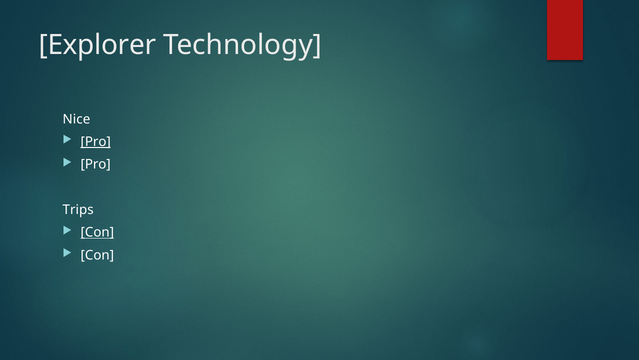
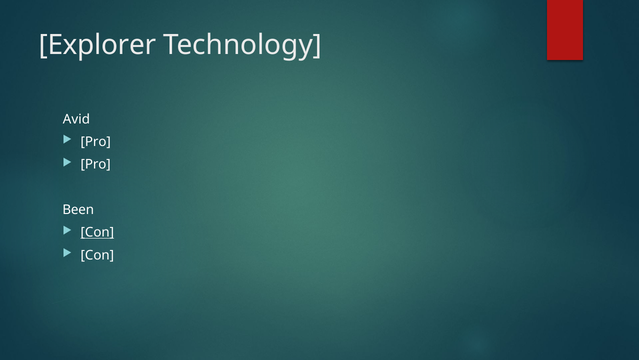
Nice: Nice -> Avid
Pro at (96, 142) underline: present -> none
Trips: Trips -> Been
